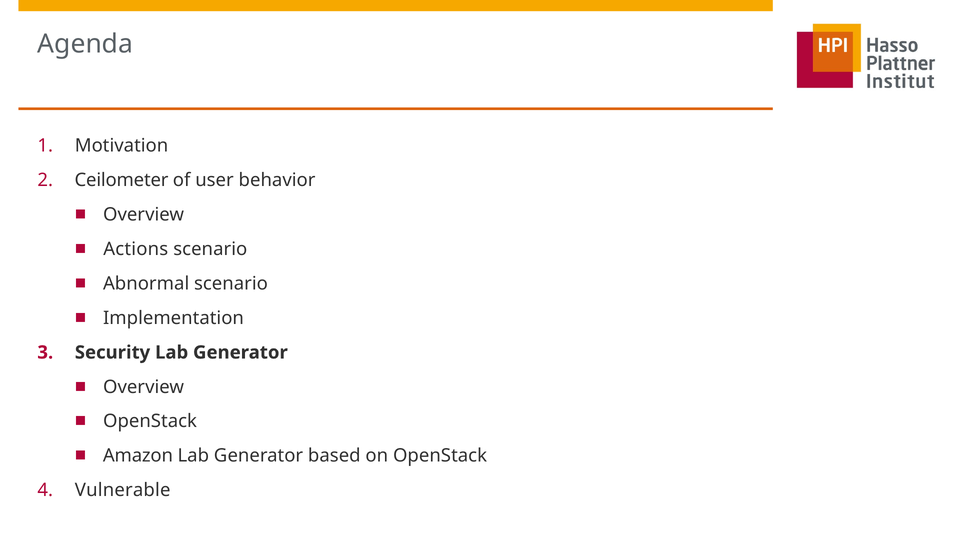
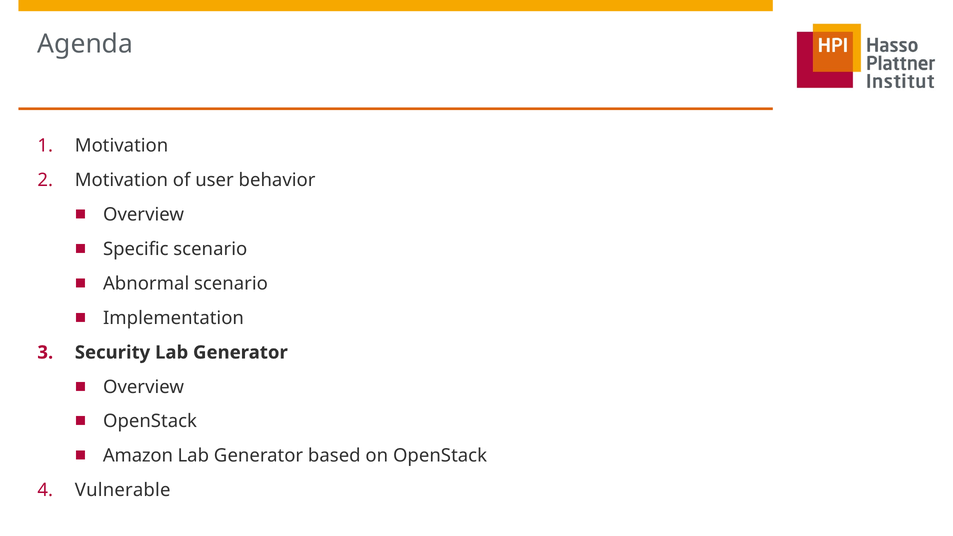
Ceilometer at (122, 180): Ceilometer -> Motivation
Actions: Actions -> Specific
